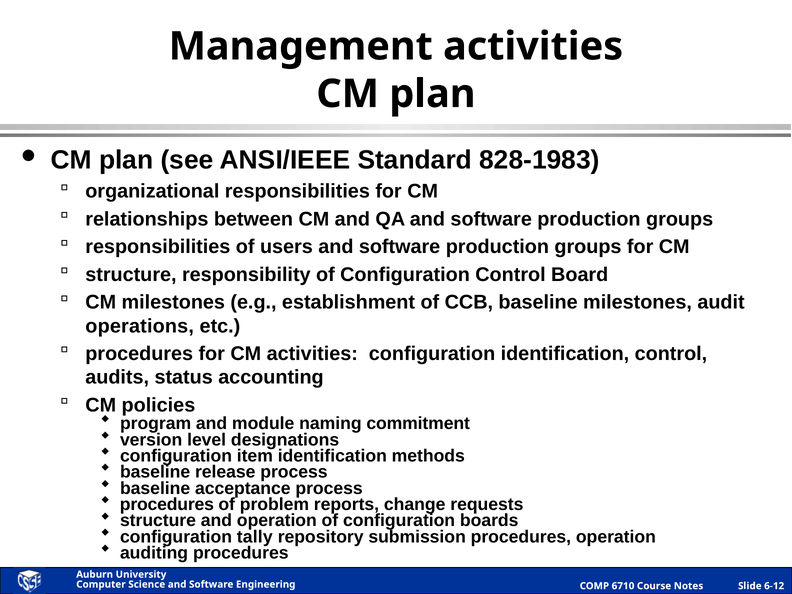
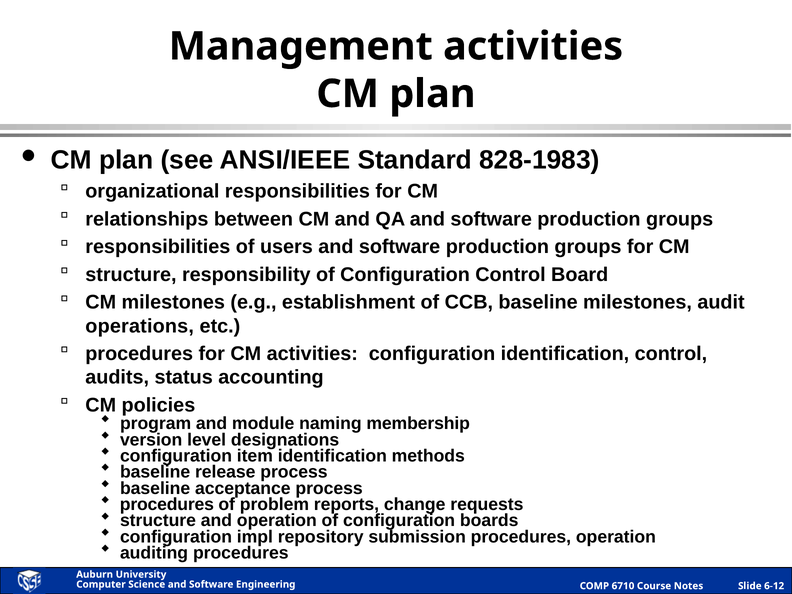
commitment: commitment -> membership
tally: tally -> impl
